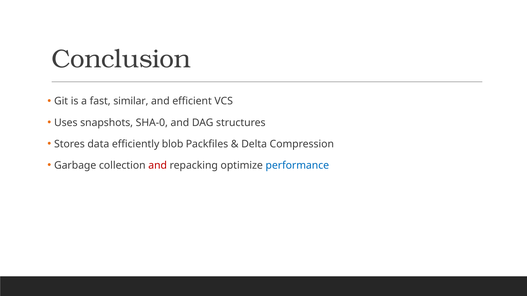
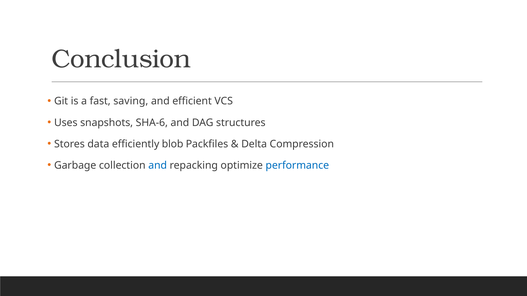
similar: similar -> saving
SHA-0: SHA-0 -> SHA-6
and at (158, 166) colour: red -> blue
